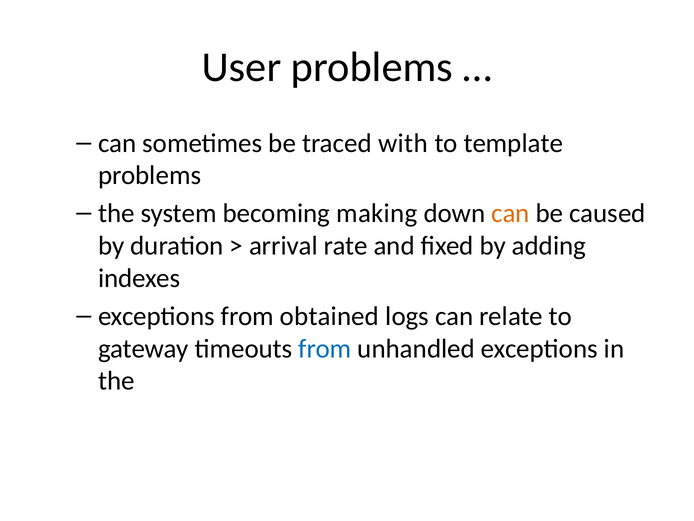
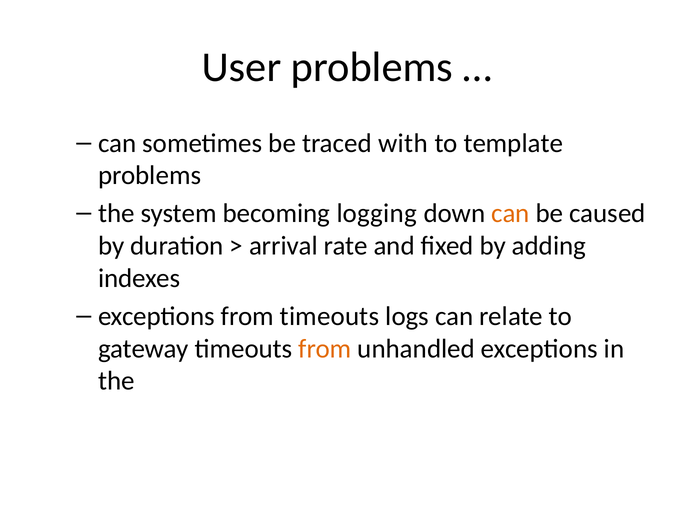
making: making -> logging
from obtained: obtained -> timeouts
from at (325, 348) colour: blue -> orange
